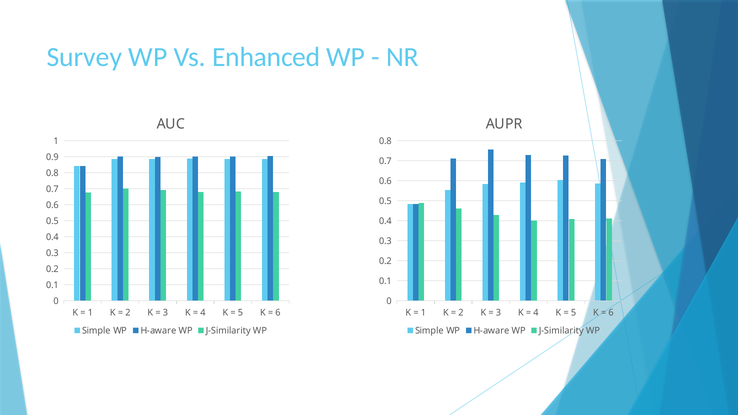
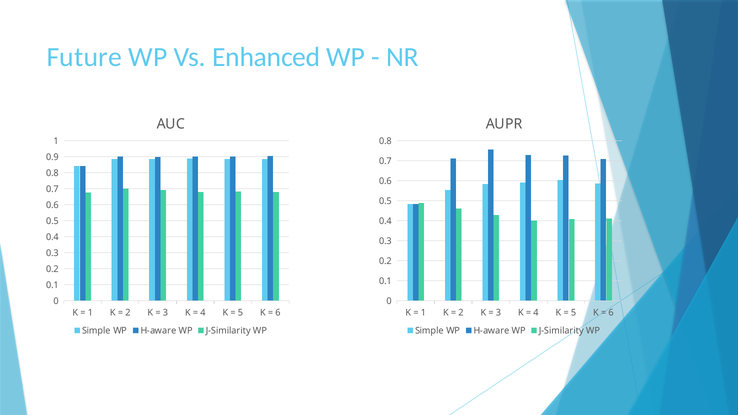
Survey: Survey -> Future
